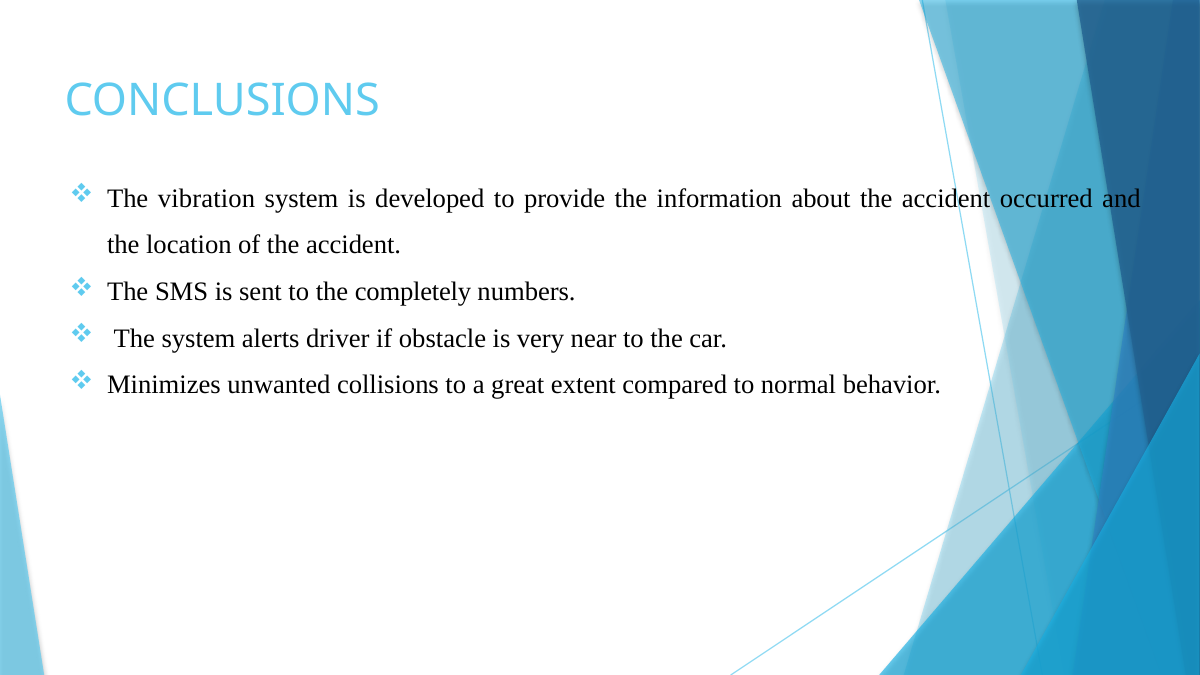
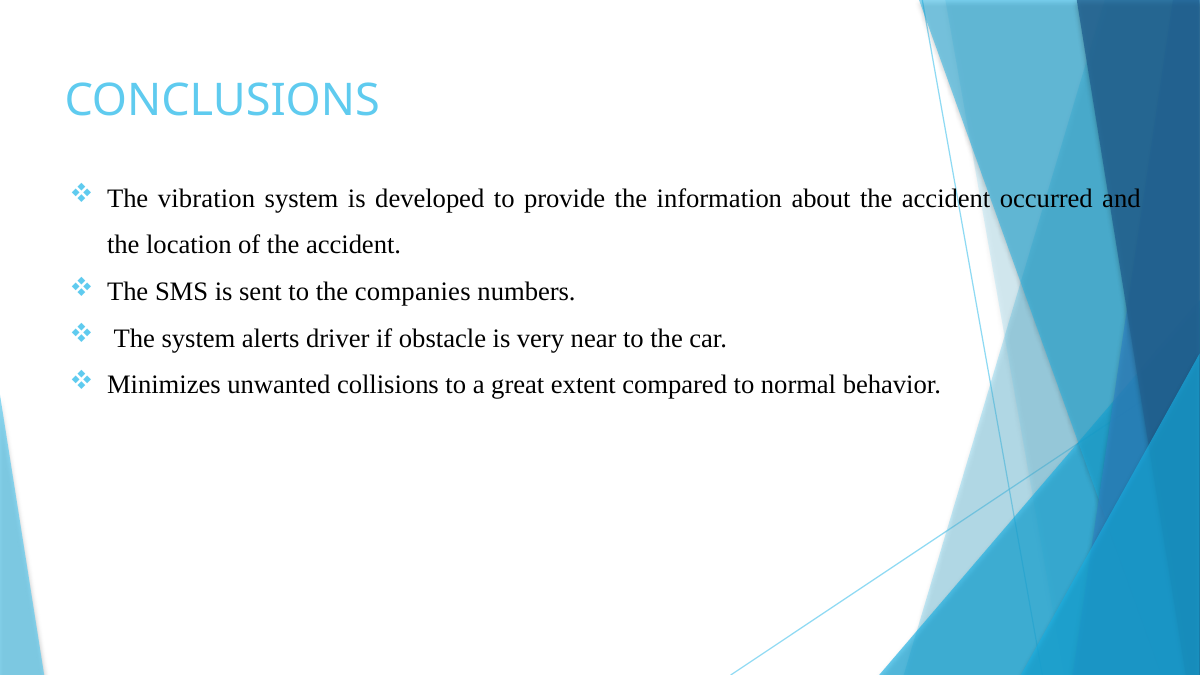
completely: completely -> companies
